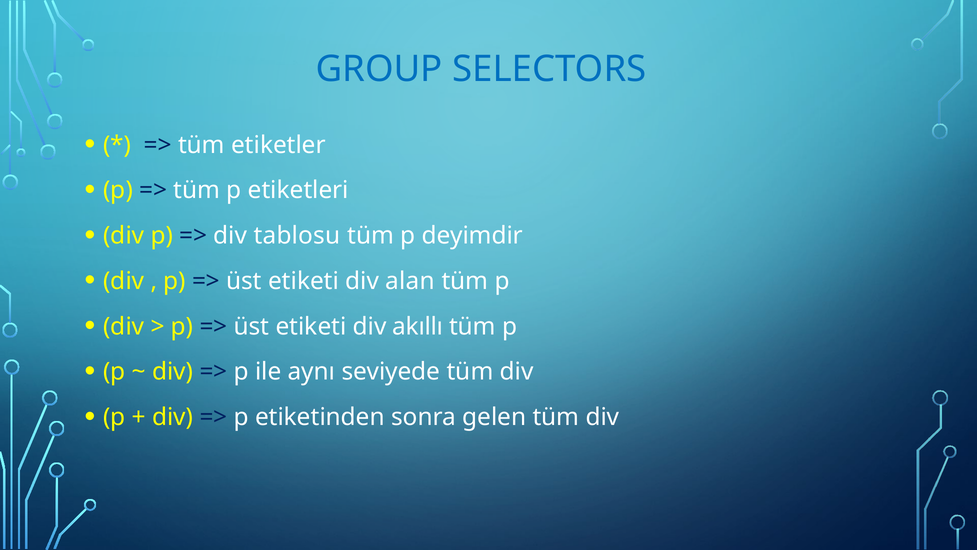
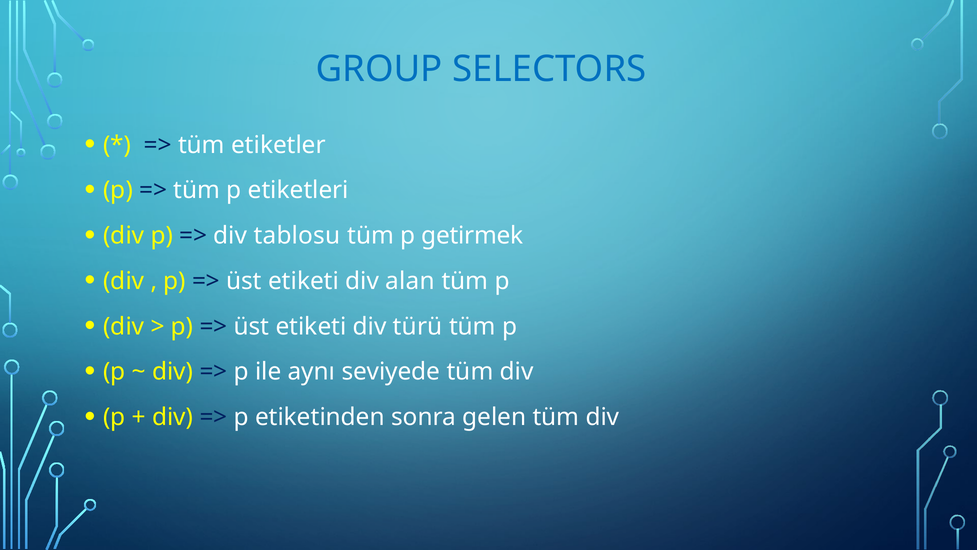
deyimdir: deyimdir -> getirmek
akıllı: akıllı -> türü
